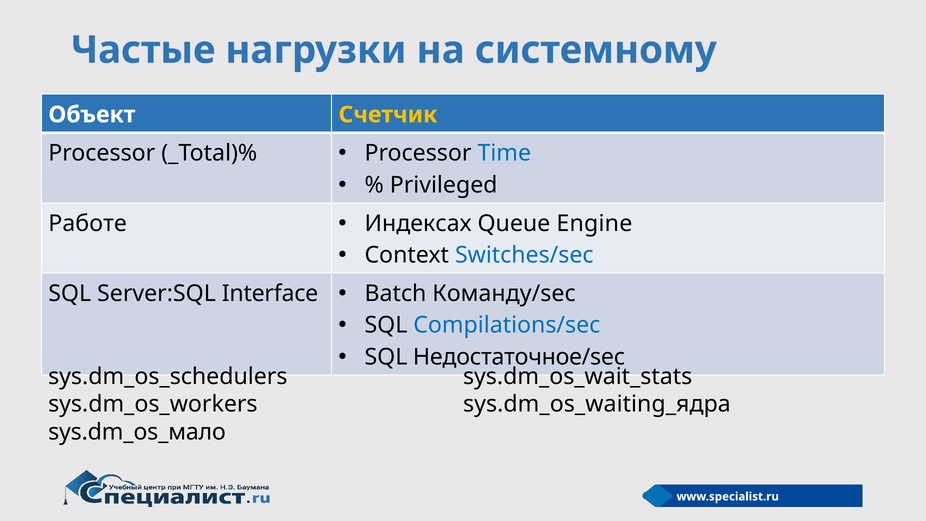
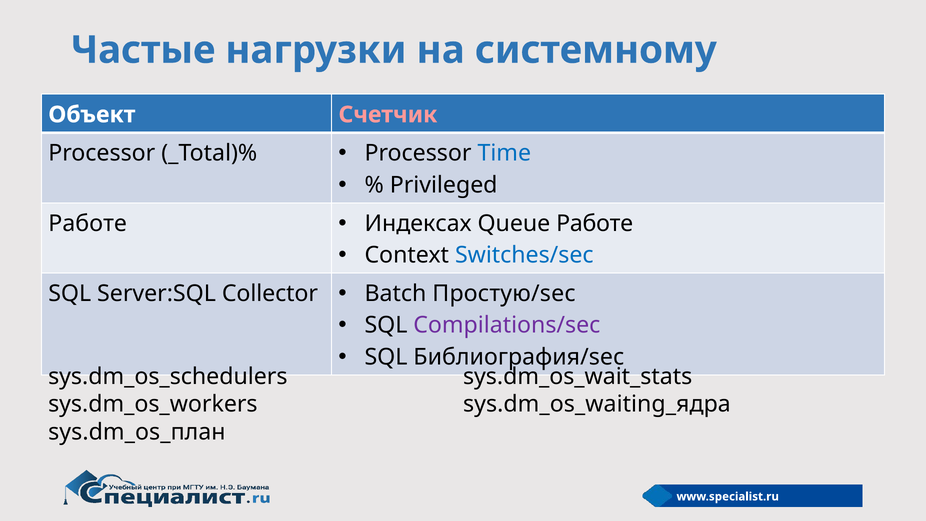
Счетчик colour: yellow -> pink
Queue Engine: Engine -> Работе
Interface: Interface -> Collector
Команду/sec: Команду/sec -> Простую/sec
Compilations/sec colour: blue -> purple
Недостаточное/sec: Недостаточное/sec -> Библиография/sec
sys.dm_os_мало: sys.dm_os_мало -> sys.dm_os_план
